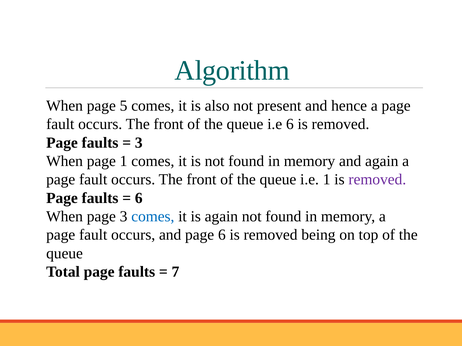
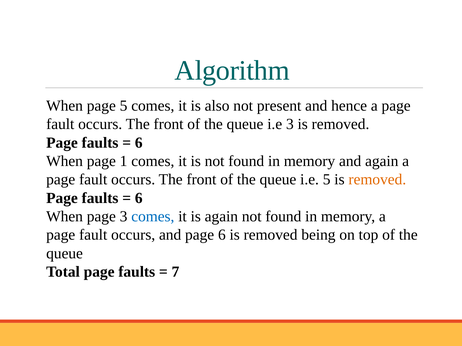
i.e 6: 6 -> 3
3 at (139, 143): 3 -> 6
i.e 1: 1 -> 5
removed at (377, 180) colour: purple -> orange
